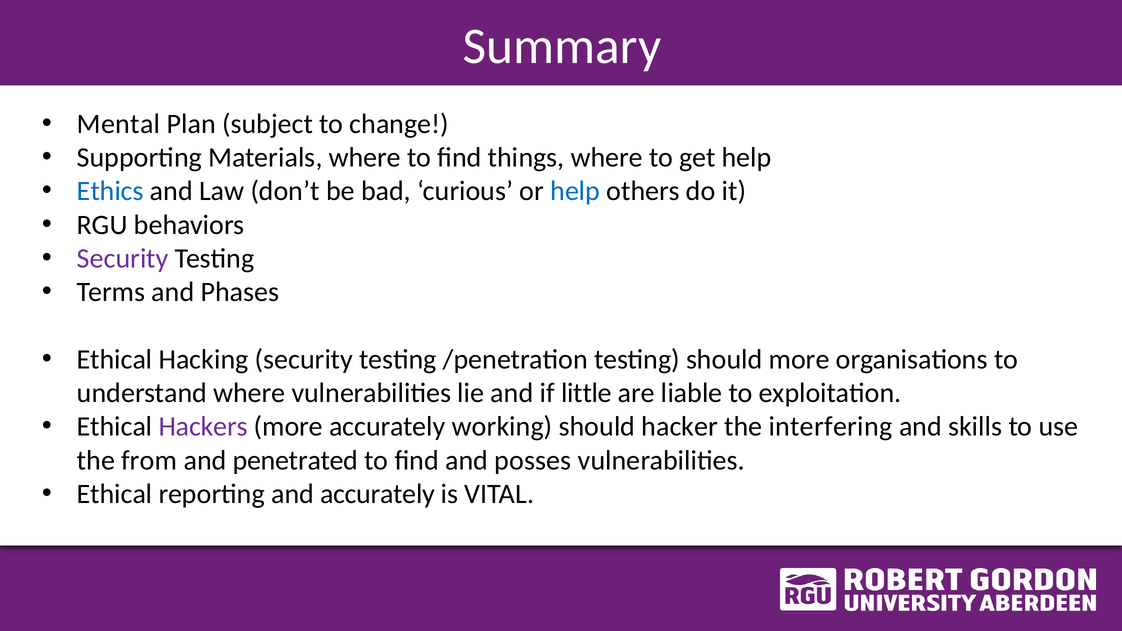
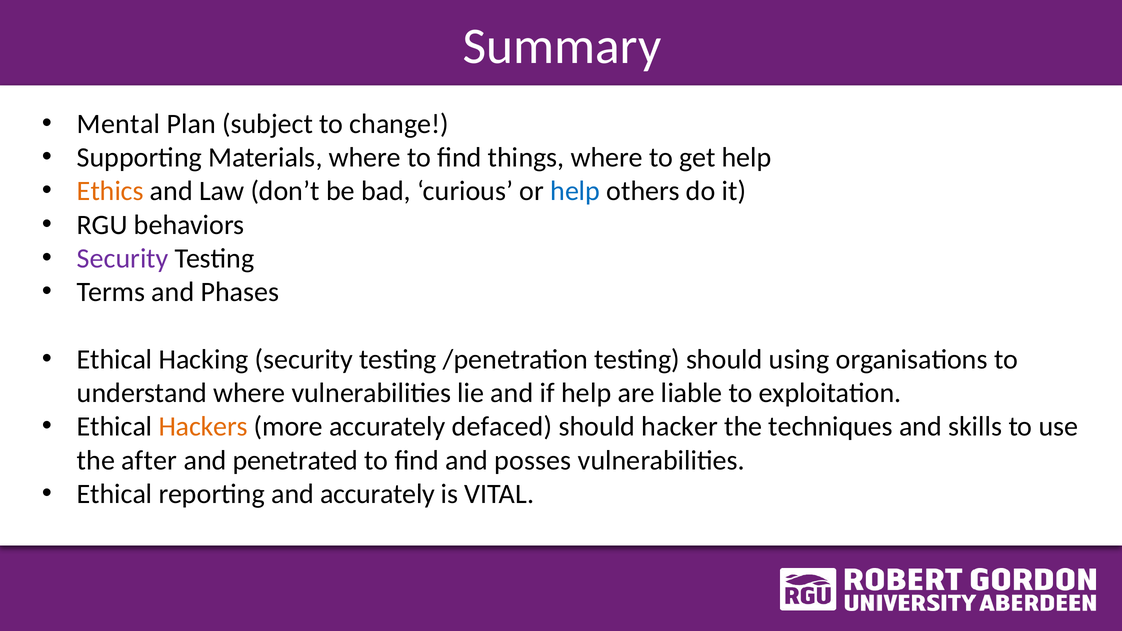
Ethics colour: blue -> orange
should more: more -> using
if little: little -> help
Hackers colour: purple -> orange
working: working -> defaced
interfering: interfering -> techniques
from: from -> after
